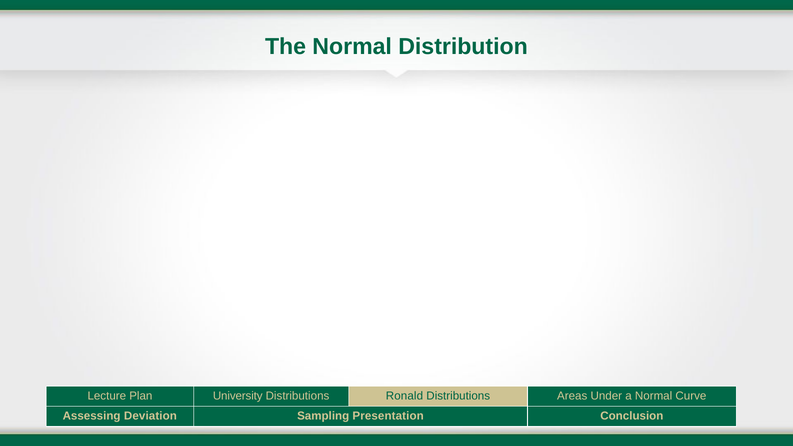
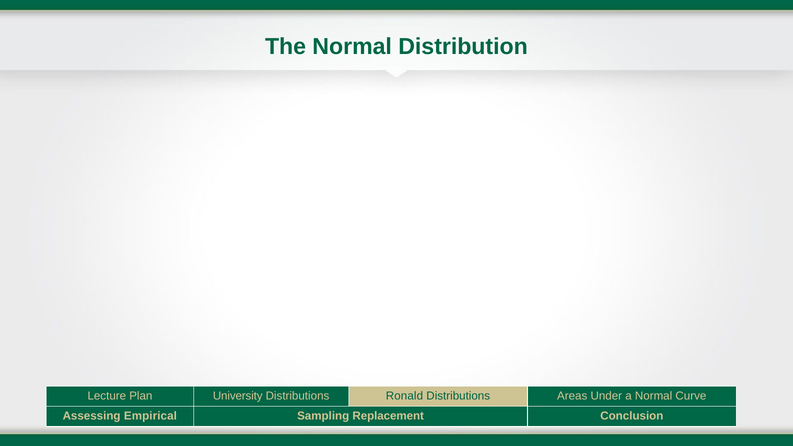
Deviation: Deviation -> Empirical
Presentation: Presentation -> Replacement
